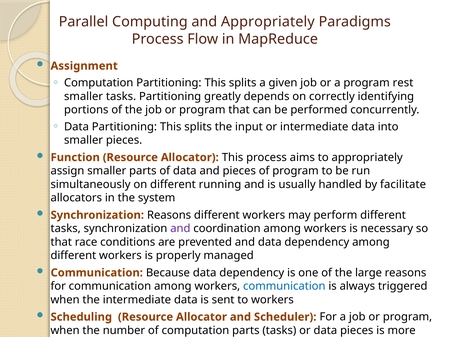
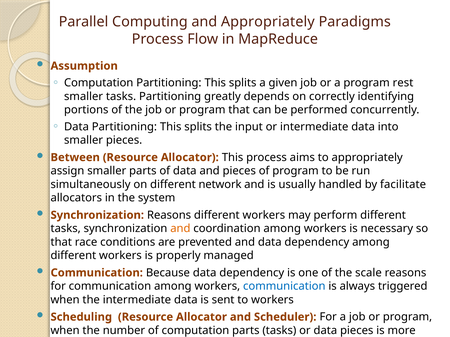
Assignment: Assignment -> Assumption
Function: Function -> Between
running: running -> network
and at (180, 229) colour: purple -> orange
large: large -> scale
